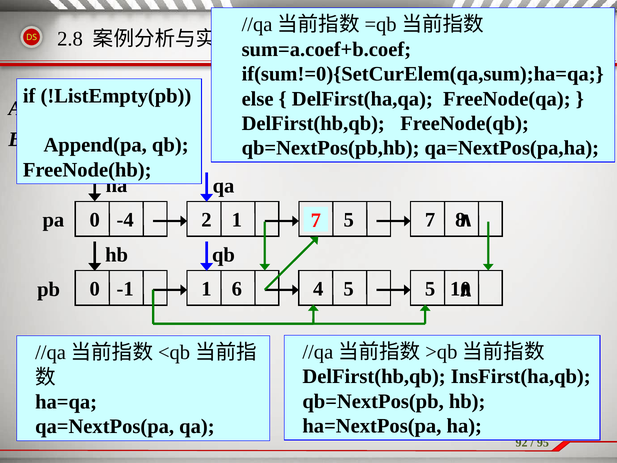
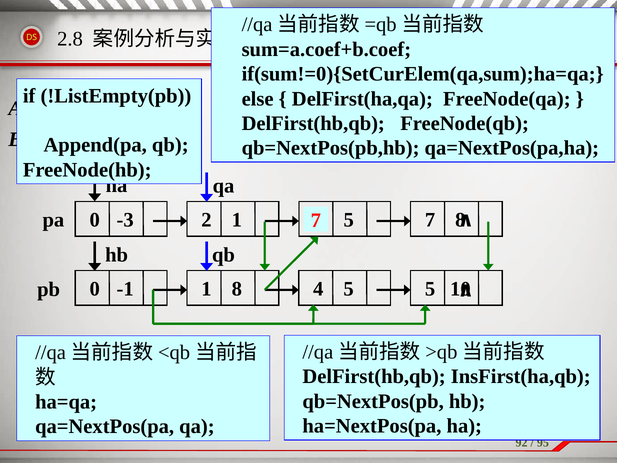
-4: -4 -> -3
1 6: 6 -> 8
